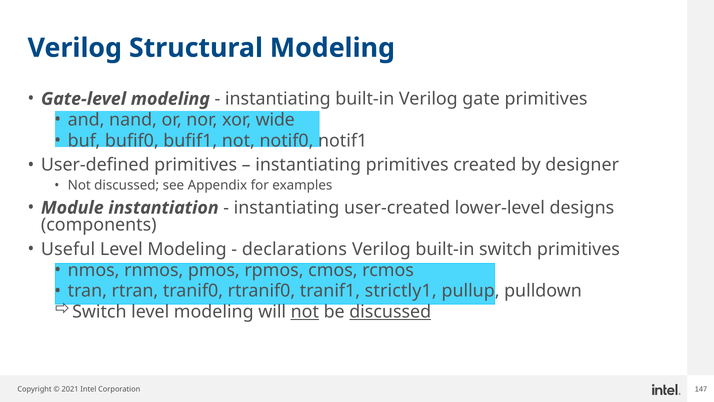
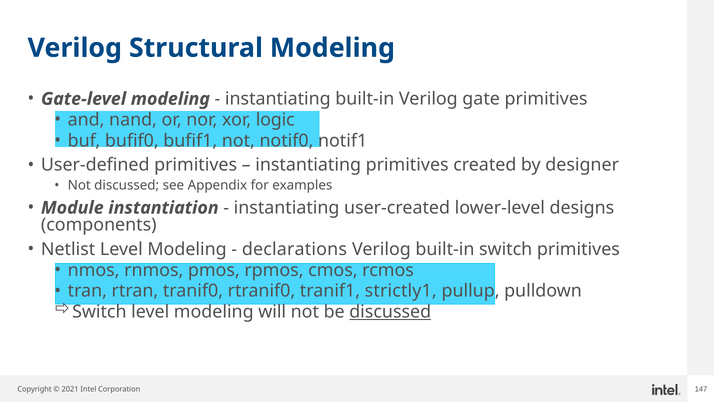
wide: wide -> logic
Useful: Useful -> Netlist
not at (305, 312) underline: present -> none
